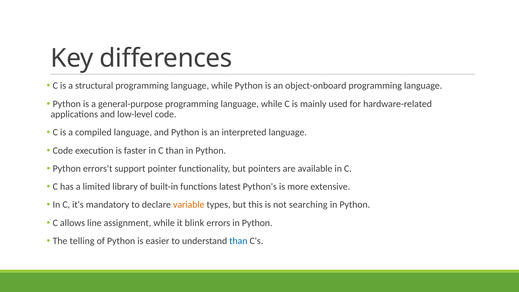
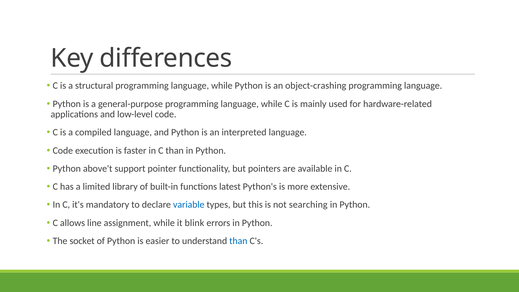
object-onboard: object-onboard -> object-crashing
errors't: errors't -> above't
variable colour: orange -> blue
telling: telling -> socket
